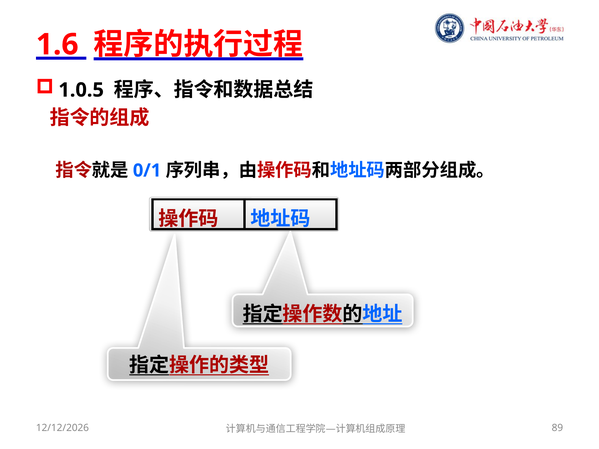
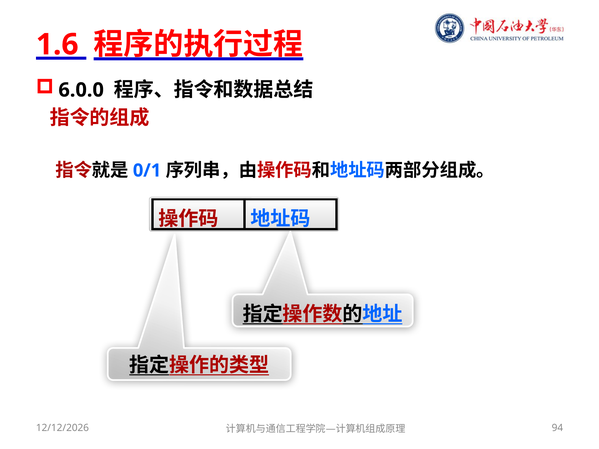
1.0.5: 1.0.5 -> 6.0.0
89: 89 -> 94
